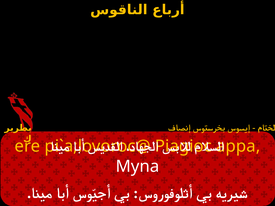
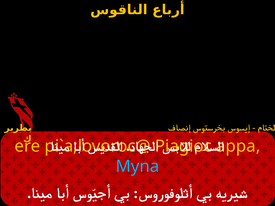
Myna colour: white -> light blue
